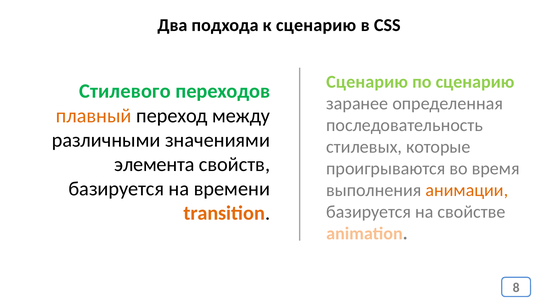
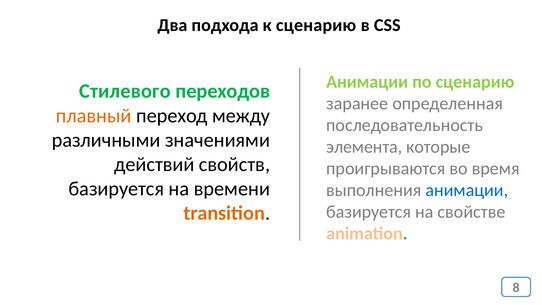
Сценарию at (367, 82): Сценарию -> Анимации
стилевых: стилевых -> элемента
элемента: элемента -> действий
анимации at (467, 190) colour: orange -> blue
